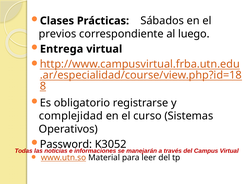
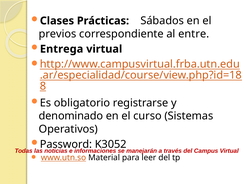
luego: luego -> entre
complejidad: complejidad -> denominado
